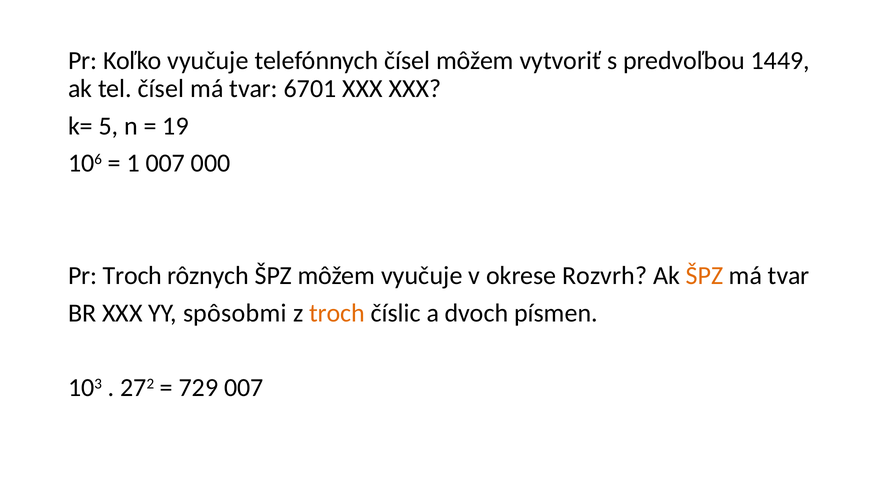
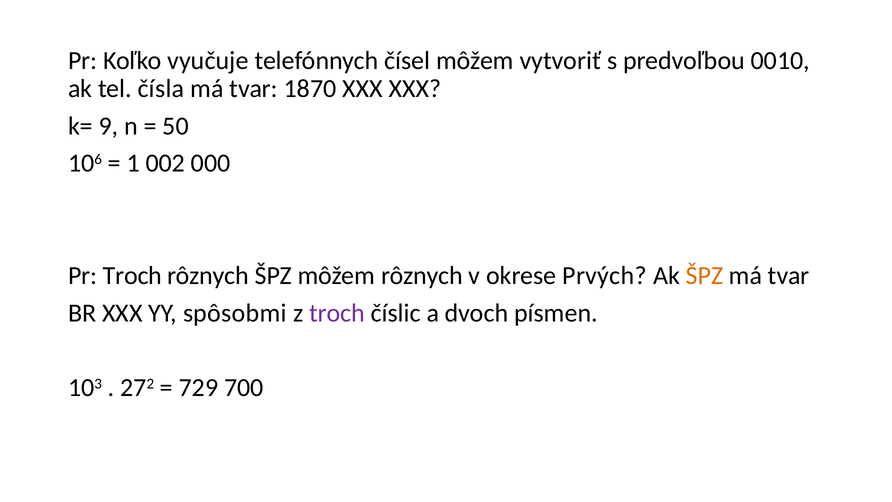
1449: 1449 -> 0010
tel čísel: čísel -> čísla
6701: 6701 -> 1870
5: 5 -> 9
19: 19 -> 50
1 007: 007 -> 002
môžem vyučuje: vyučuje -> rôznych
Rozvrh: Rozvrh -> Prvých
troch at (337, 313) colour: orange -> purple
729 007: 007 -> 700
